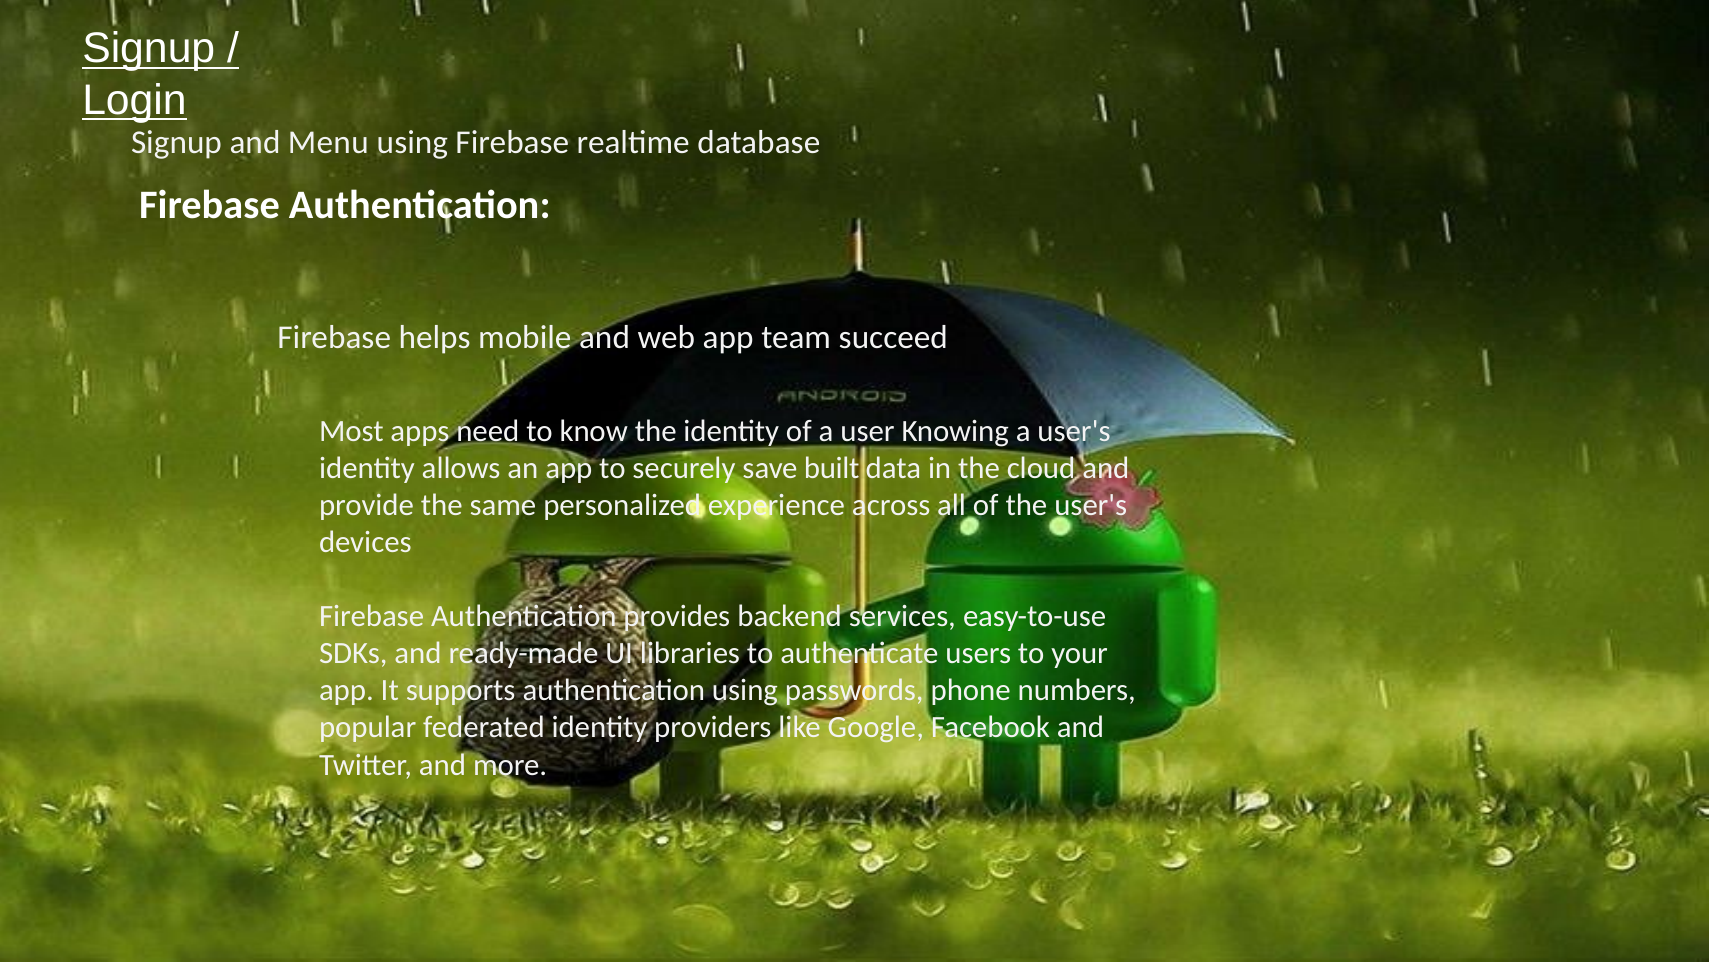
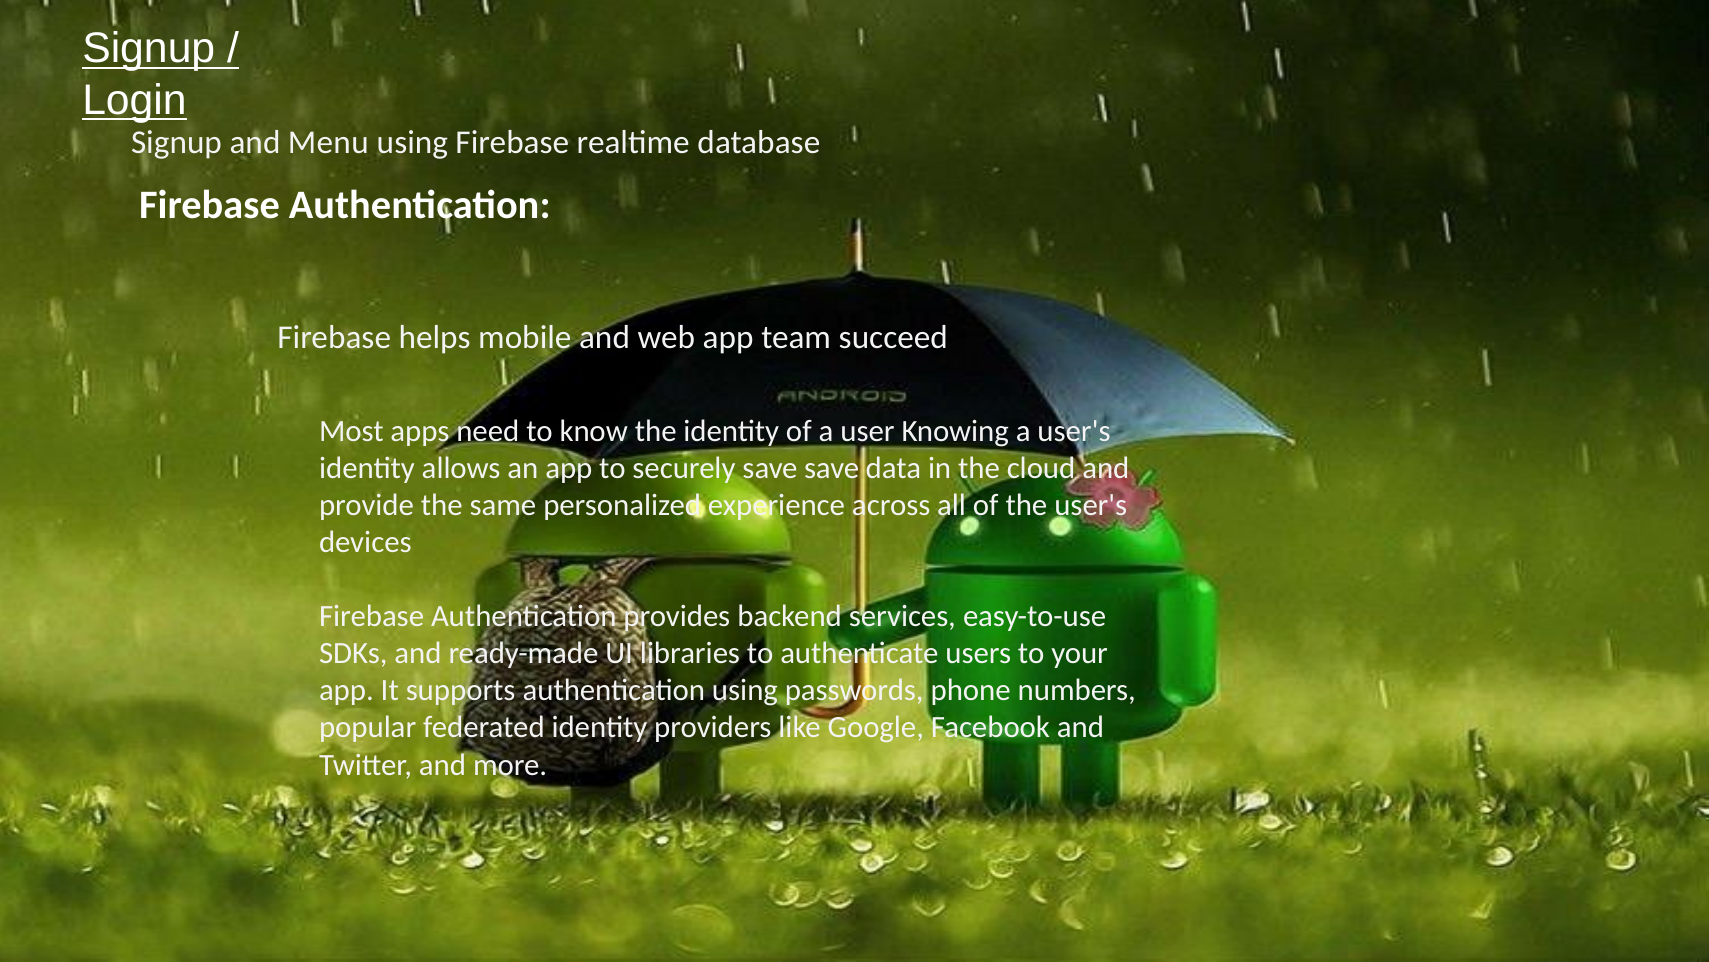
save built: built -> save
